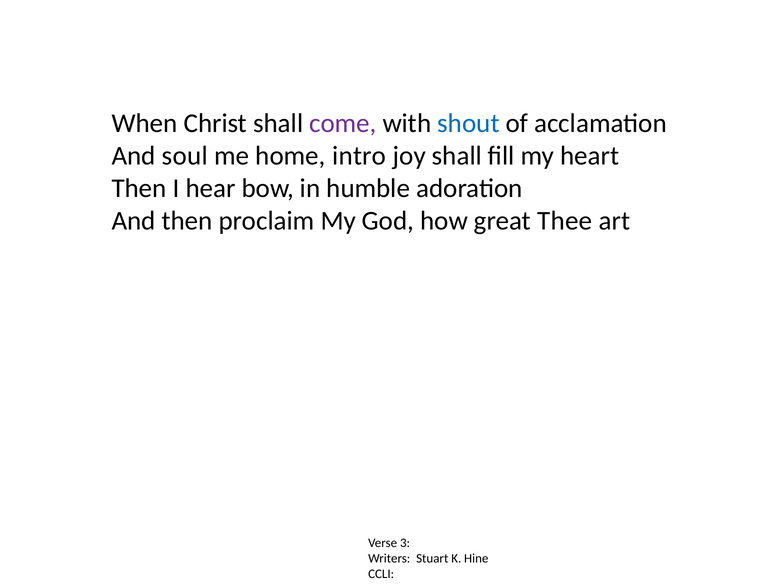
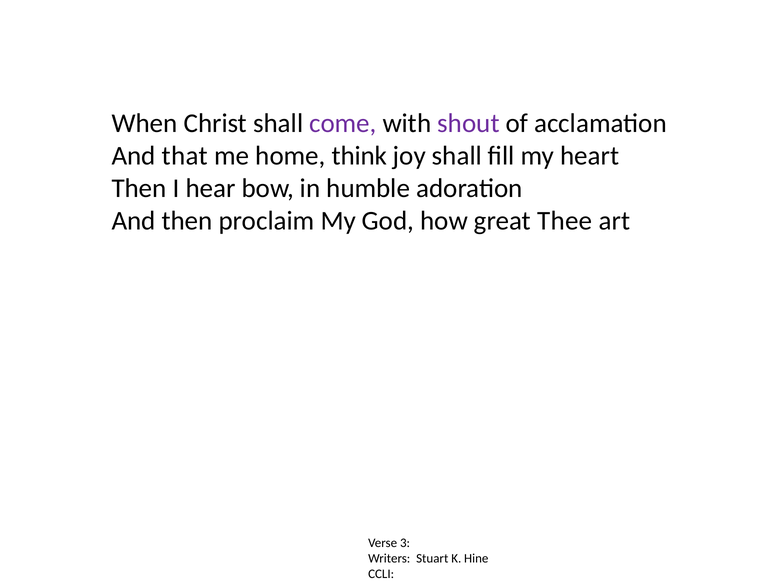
shout colour: blue -> purple
soul: soul -> that
intro: intro -> think
